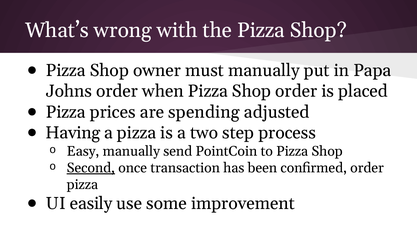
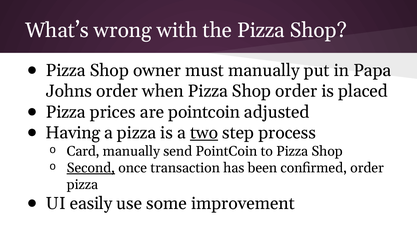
are spending: spending -> pointcoin
two underline: none -> present
Easy: Easy -> Card
